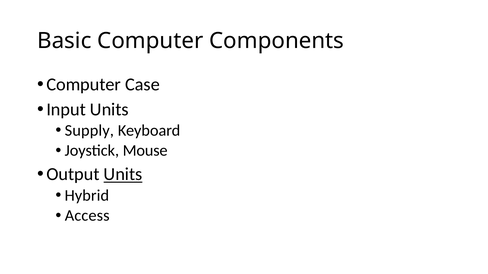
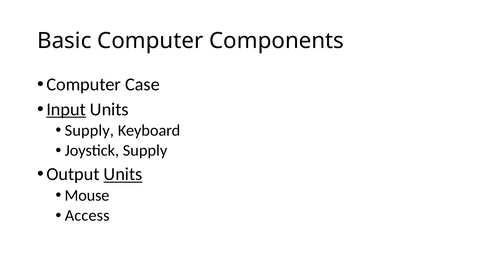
Input underline: none -> present
Joystick Mouse: Mouse -> Supply
Hybrid: Hybrid -> Mouse
